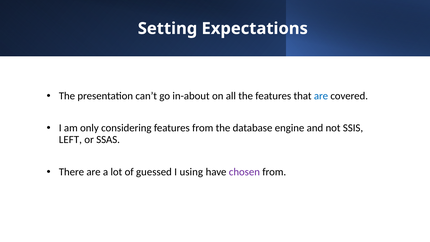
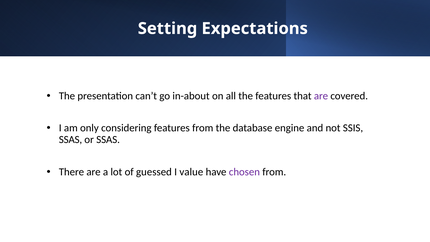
are at (321, 96) colour: blue -> purple
LEFT at (70, 140): LEFT -> SSAS
using: using -> value
